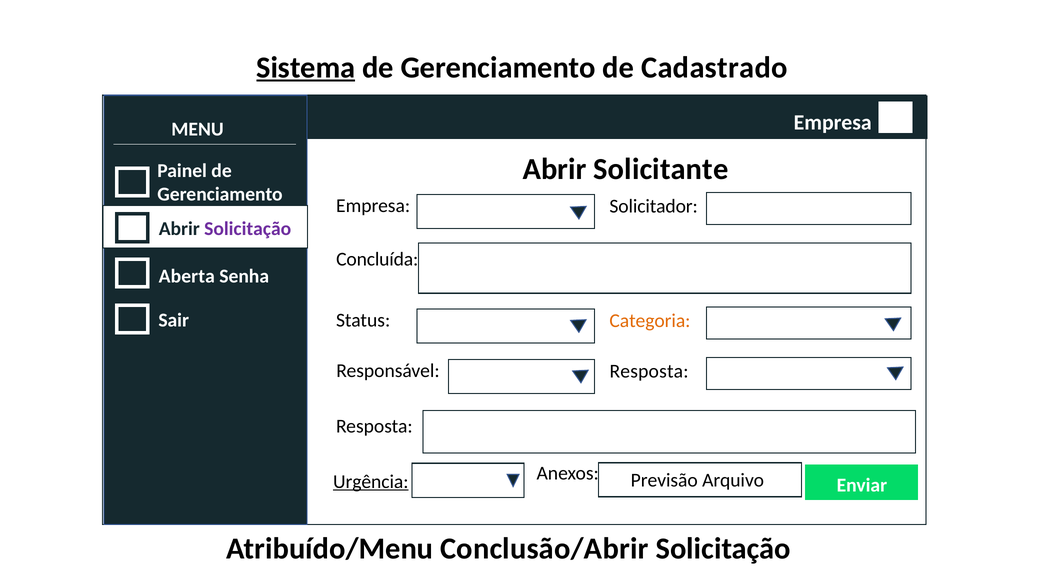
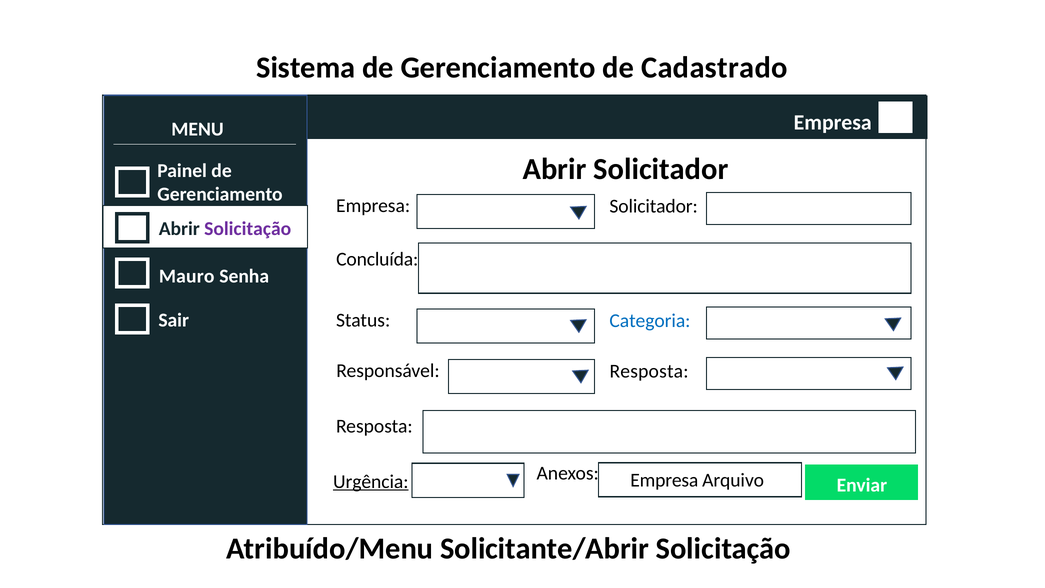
Sistema underline: present -> none
Abrir Solicitante: Solicitante -> Solicitador
Aberta: Aberta -> Mauro
Categoria colour: orange -> blue
Anexos Previsão: Previsão -> Empresa
Conclusão/Abrir: Conclusão/Abrir -> Solicitante/Abrir
